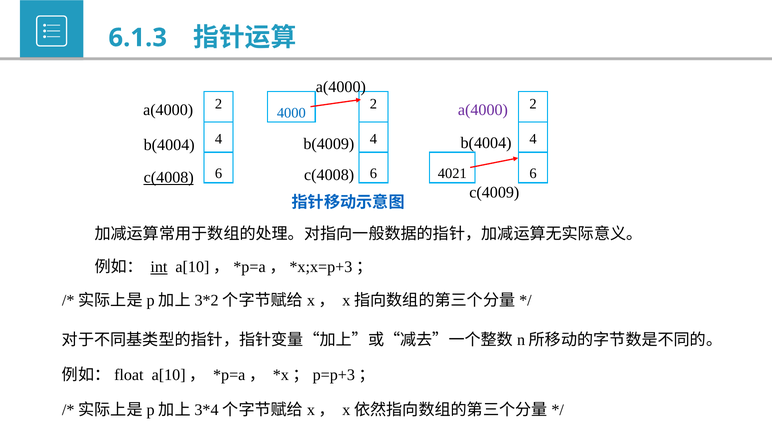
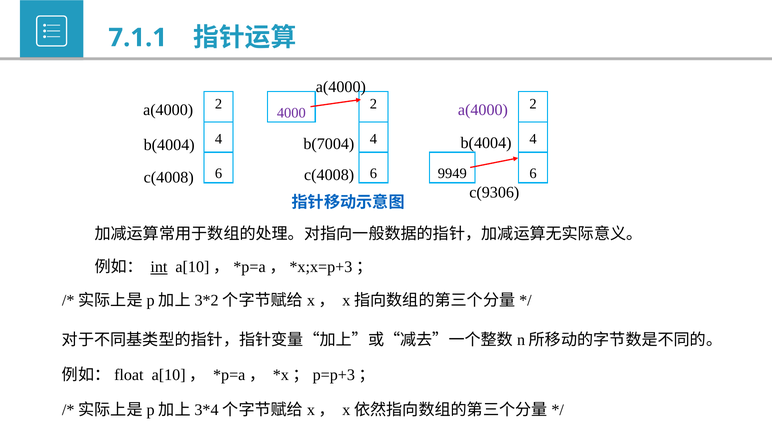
6.1.3: 6.1.3 -> 7.1.1
4000 colour: blue -> purple
b(4009: b(4009 -> b(7004
4021: 4021 -> 9949
c(4008 at (169, 178) underline: present -> none
c(4009: c(4009 -> c(9306
